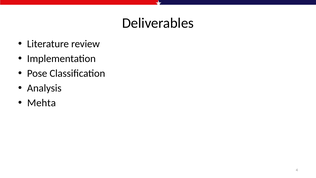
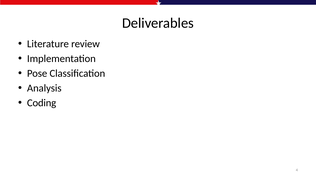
Mehta: Mehta -> Coding
